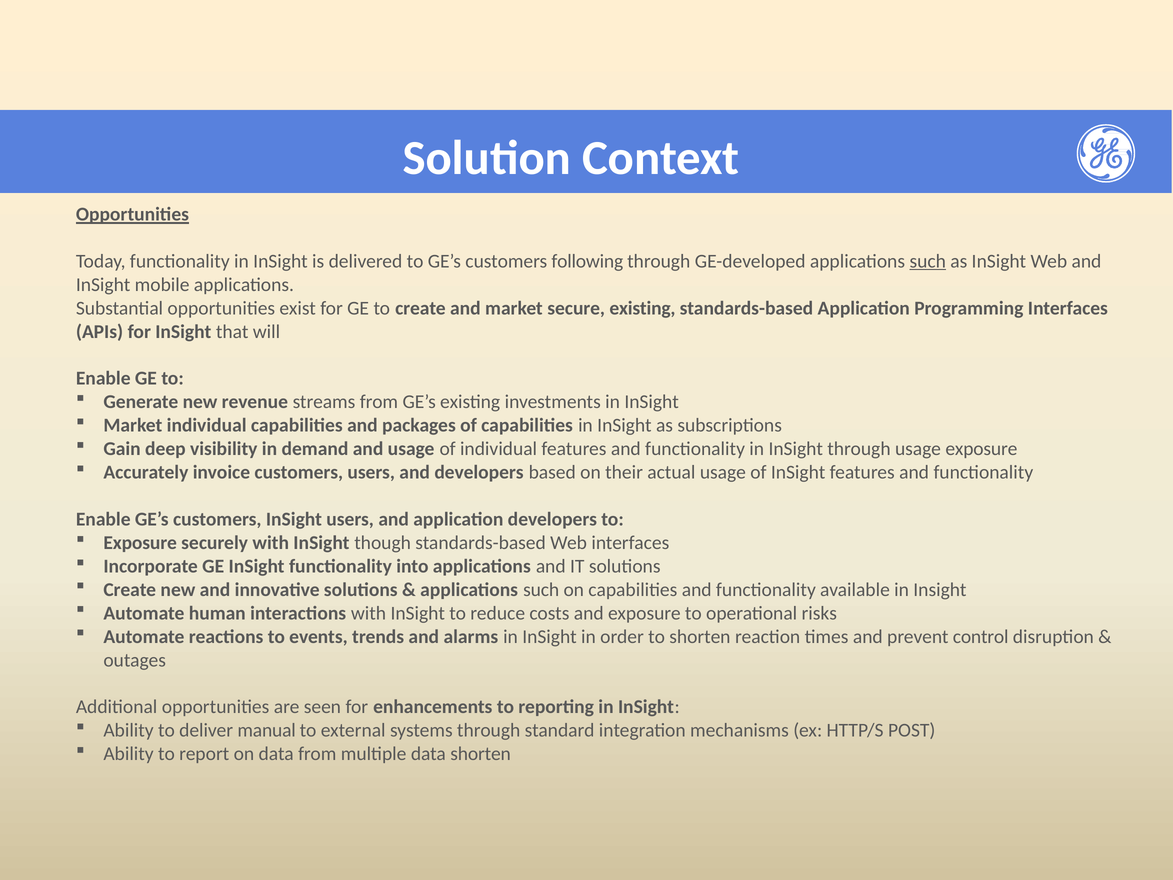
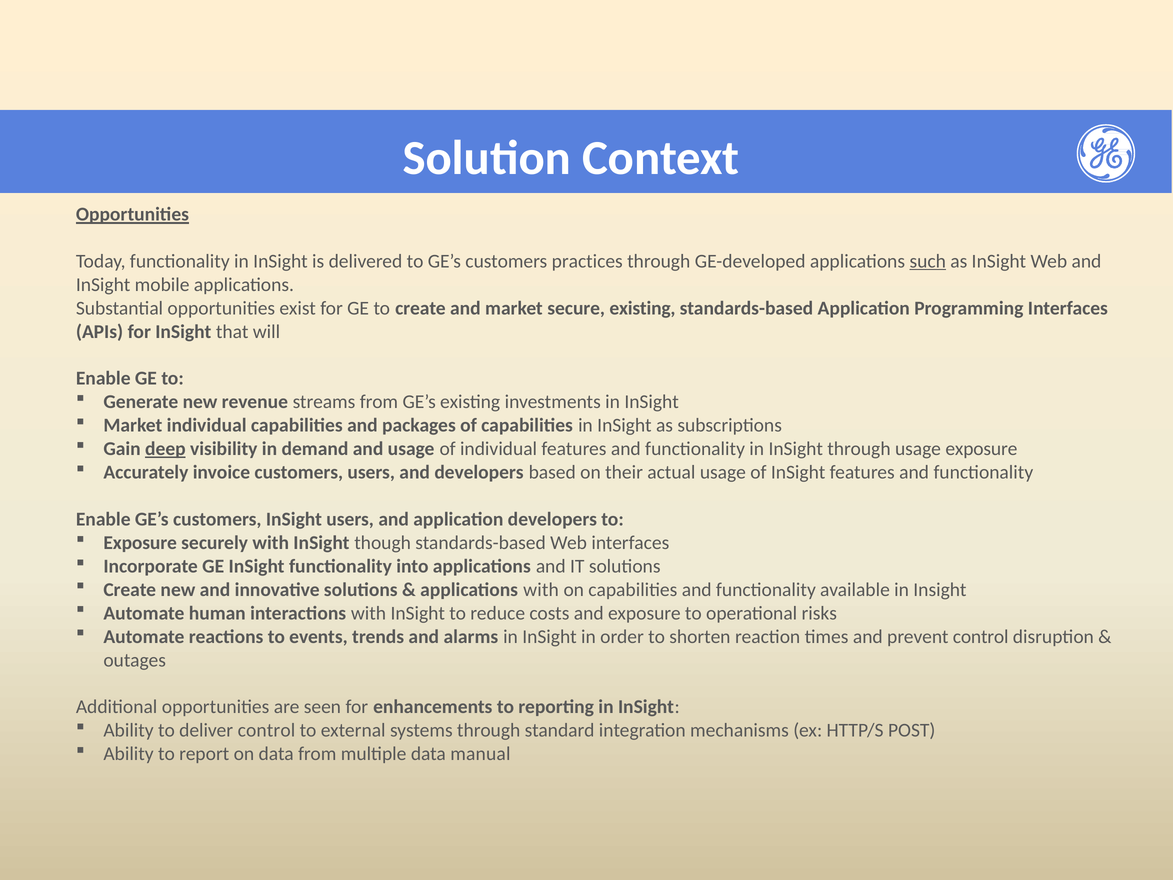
following: following -> practices
deep underline: none -> present
such at (541, 590): such -> with
deliver manual: manual -> control
data shorten: shorten -> manual
